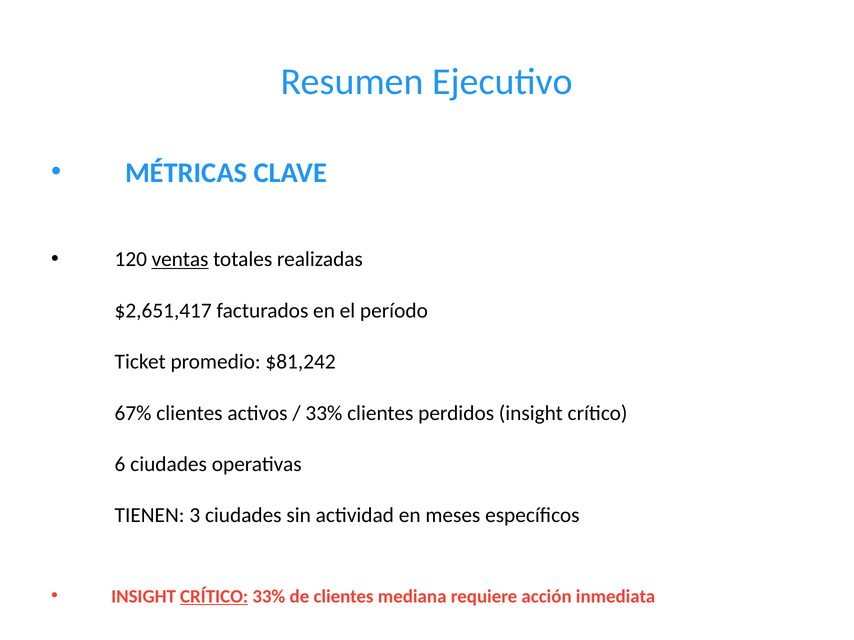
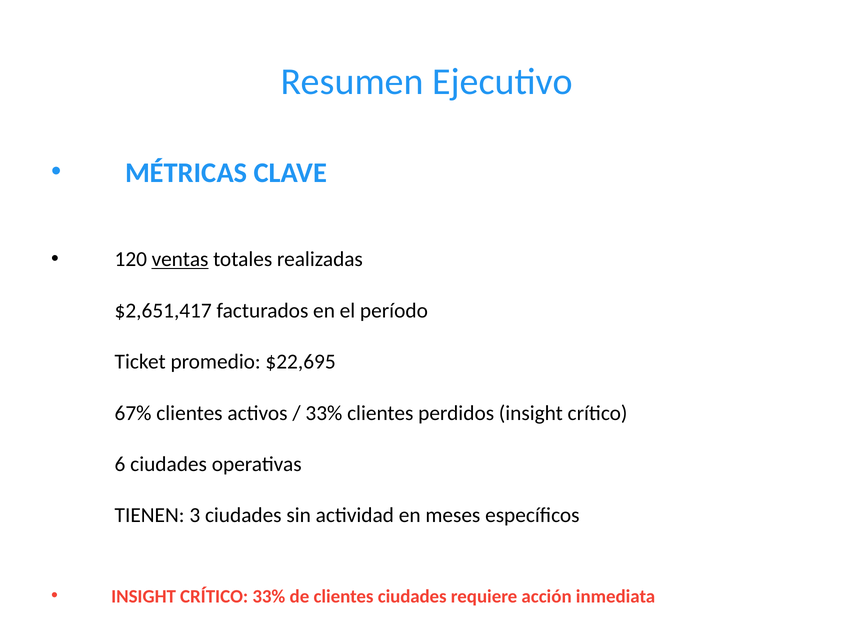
$81,242: $81,242 -> $22,695
CRÍTICO at (214, 597) underline: present -> none
clientes mediana: mediana -> ciudades
